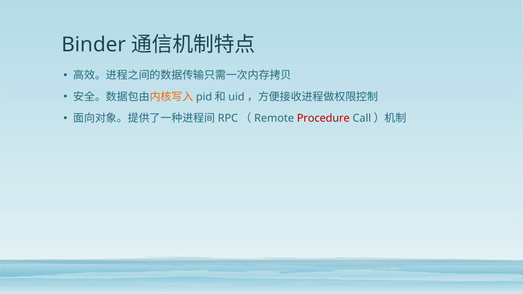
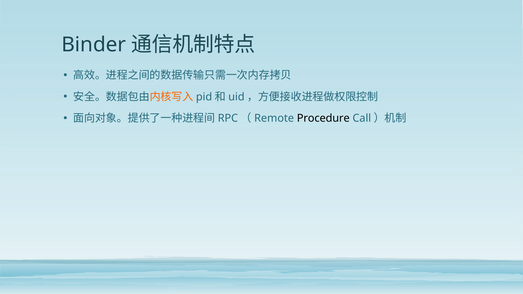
Procedure colour: red -> black
